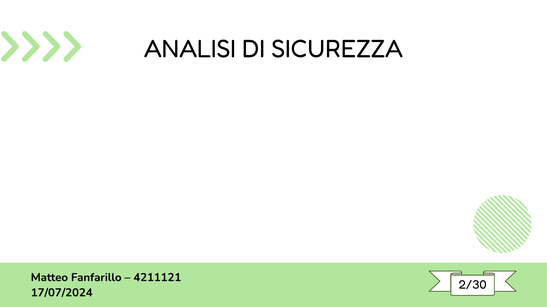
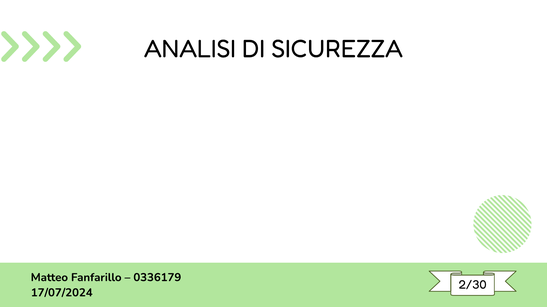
4211121: 4211121 -> 0336179
